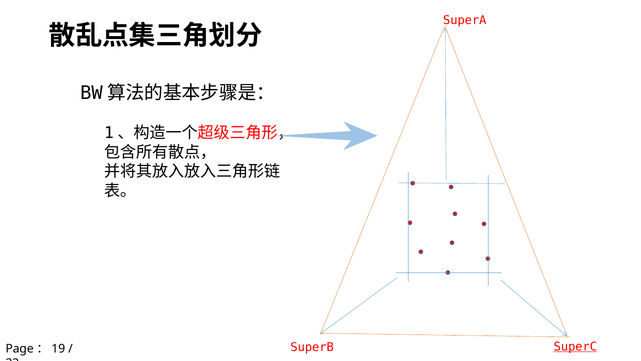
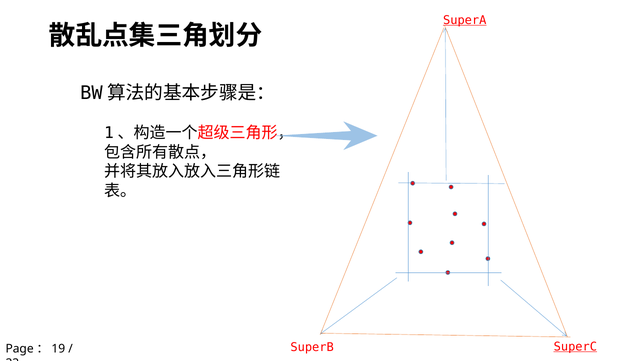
SuperA underline: none -> present
